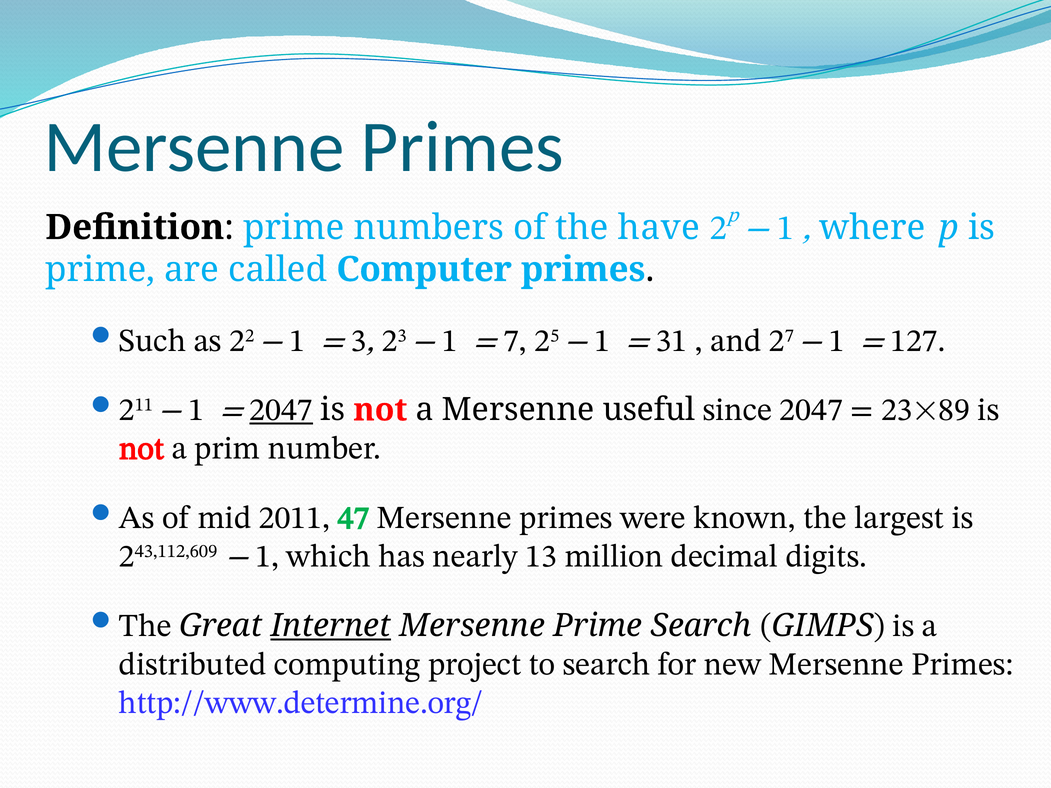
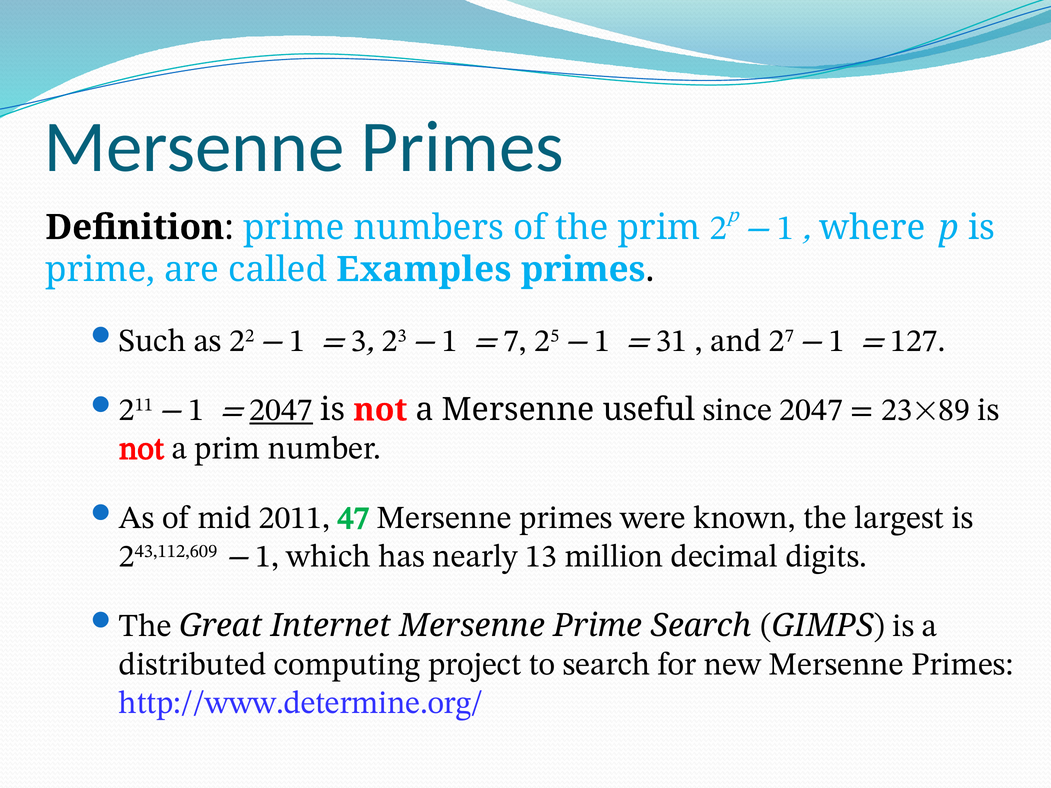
the have: have -> prim
Computer: Computer -> Examples
Internet underline: present -> none
